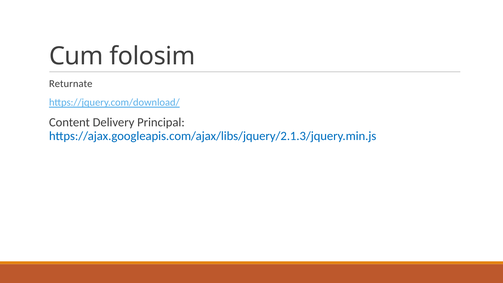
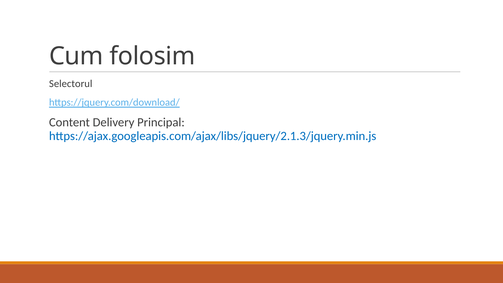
Returnate: Returnate -> Selectorul
